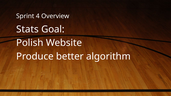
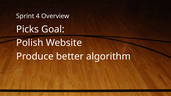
Stats: Stats -> Picks
